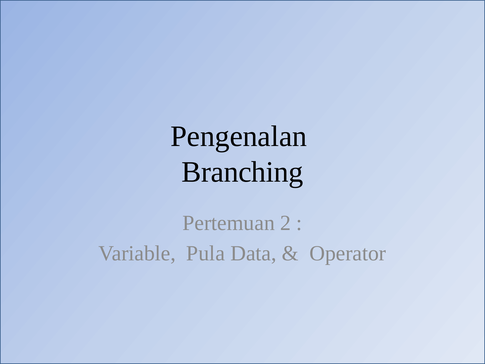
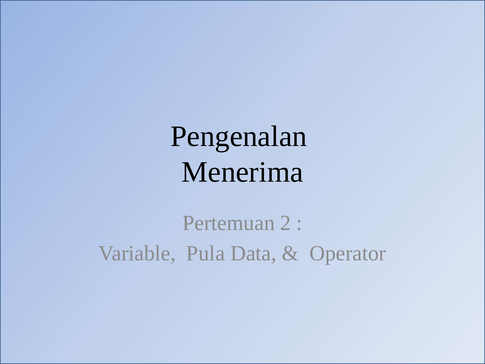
Branching: Branching -> Menerima
